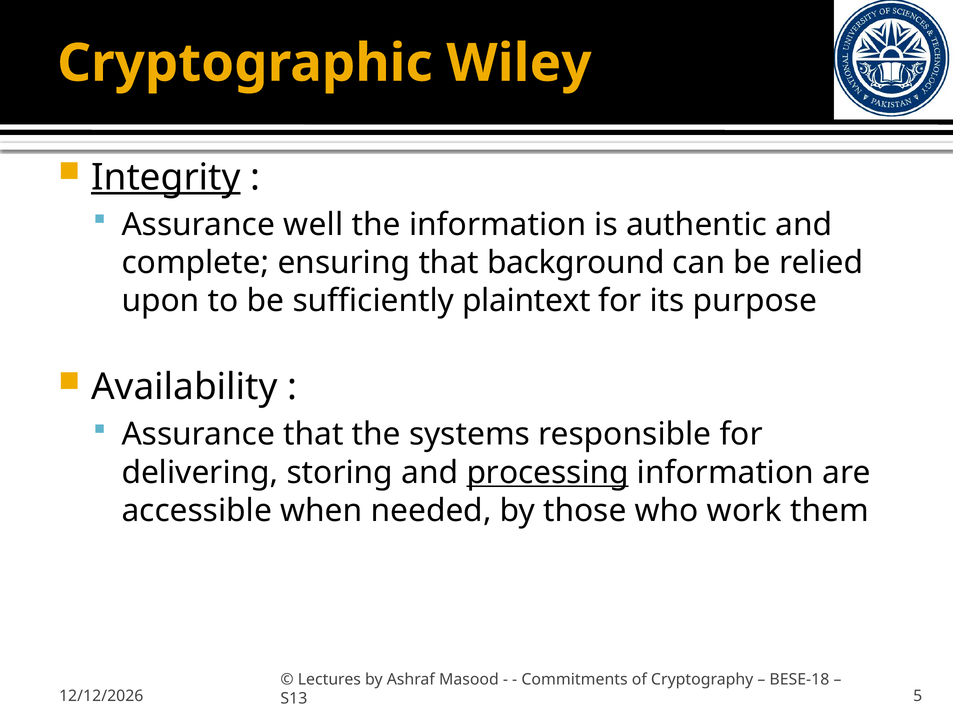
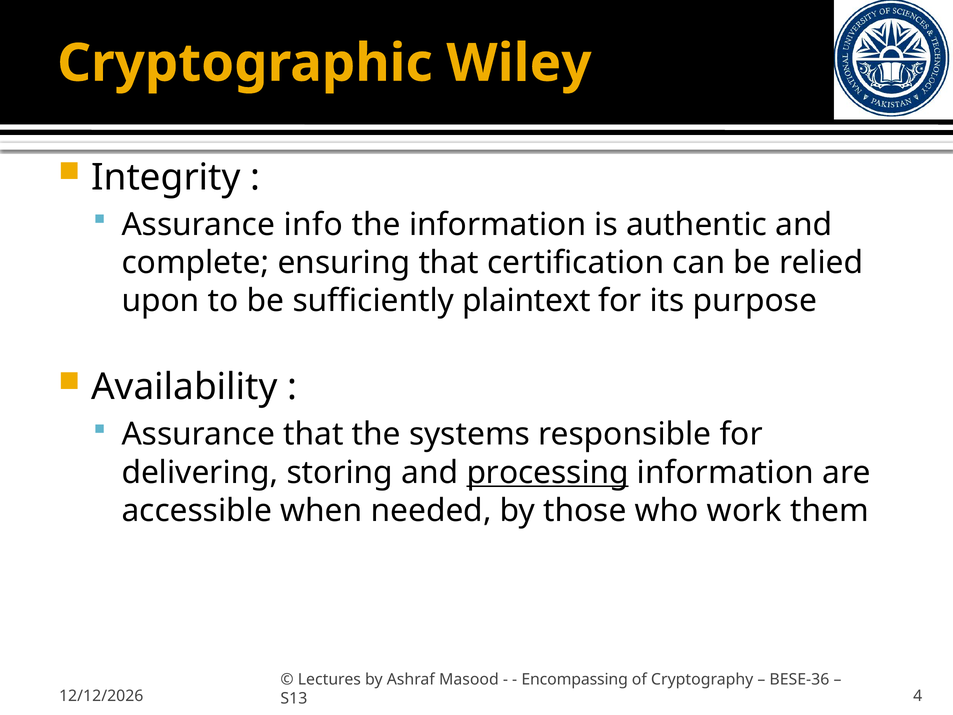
Integrity underline: present -> none
well: well -> info
background: background -> certification
Commitments: Commitments -> Encompassing
BESE-18: BESE-18 -> BESE-36
5: 5 -> 4
